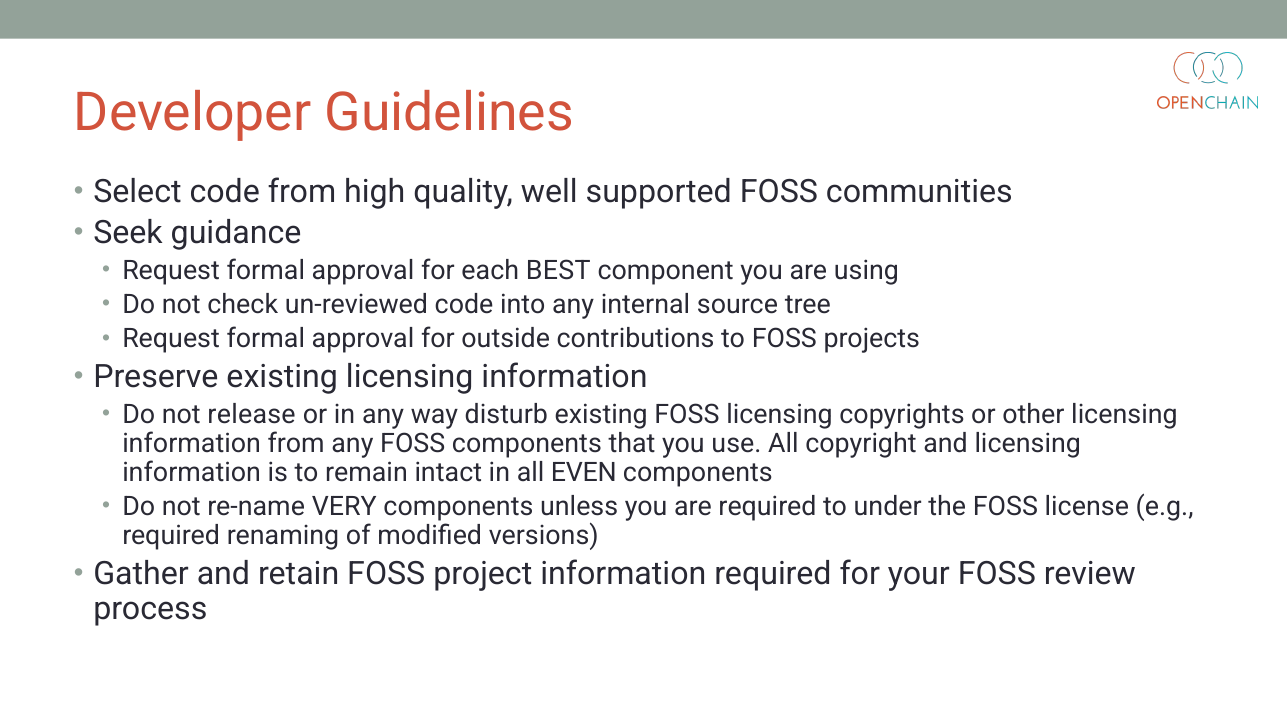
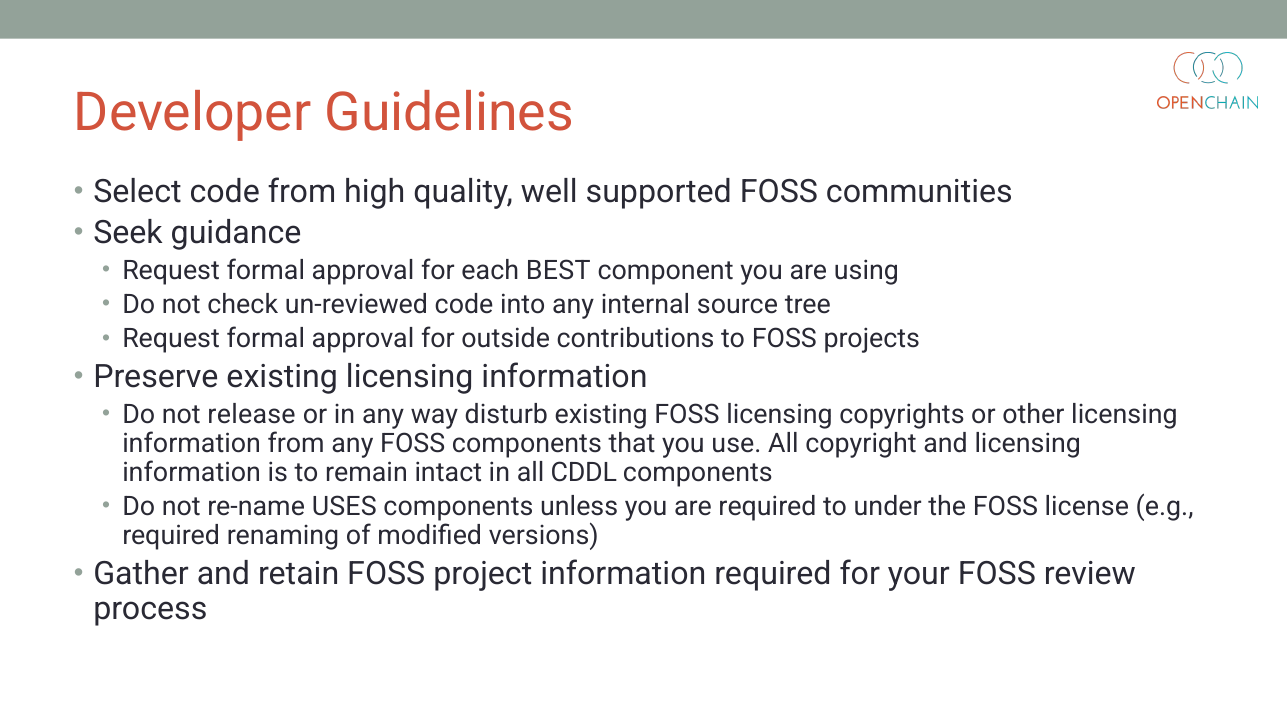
EVEN: EVEN -> CDDL
VERY: VERY -> USES
